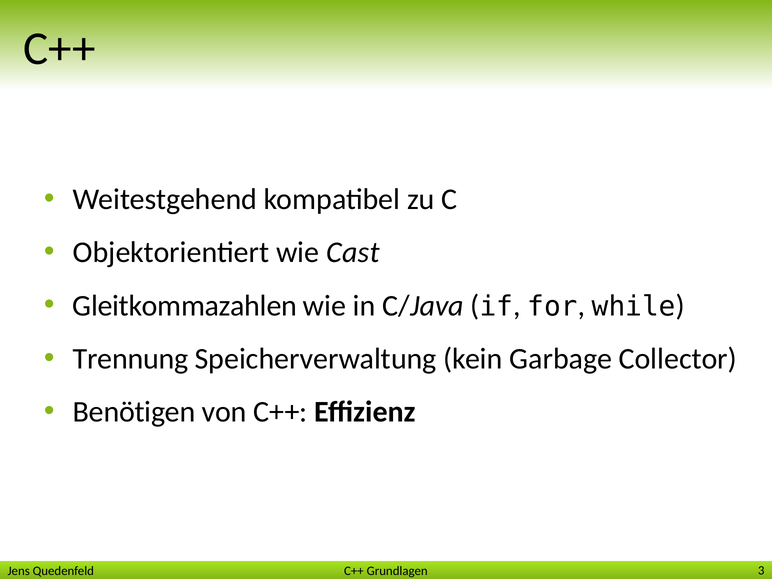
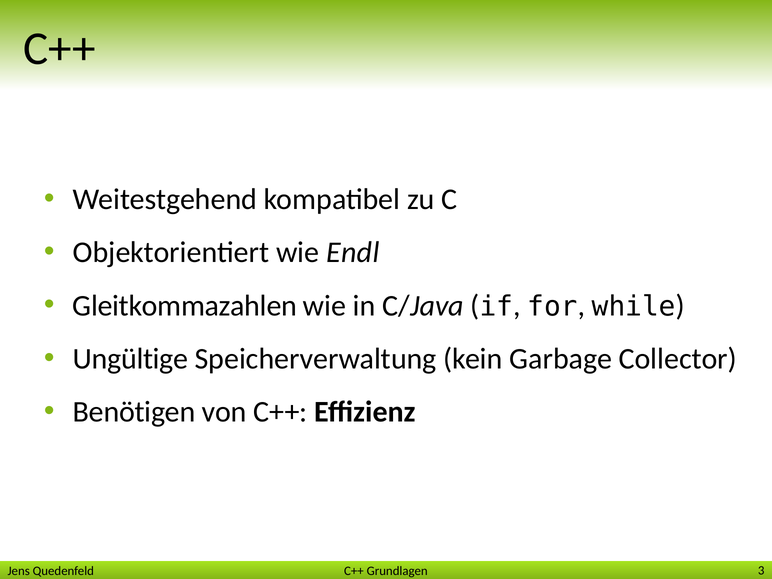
Cast: Cast -> Endl
Trennung: Trennung -> Ungültige
